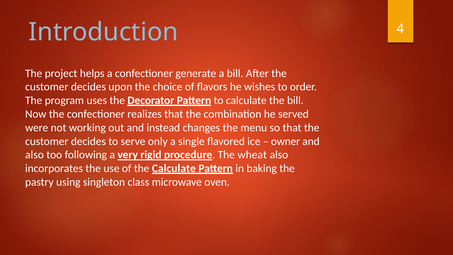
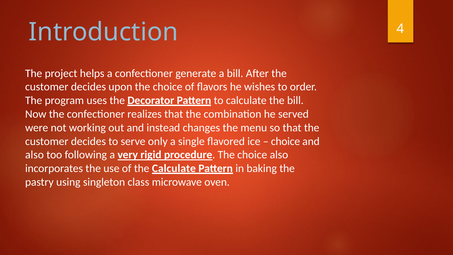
owner at (285, 141): owner -> choice
procedure The wheat: wheat -> choice
